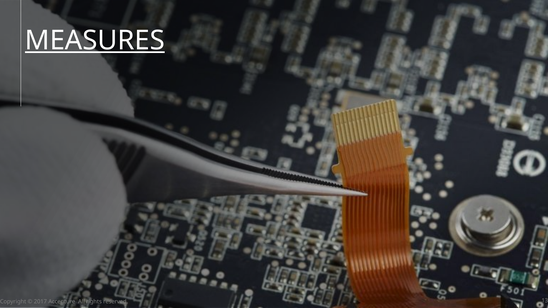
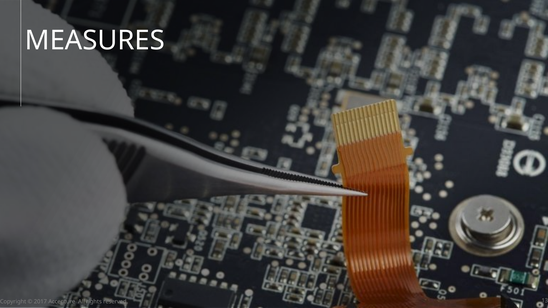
MEASURES underline: present -> none
